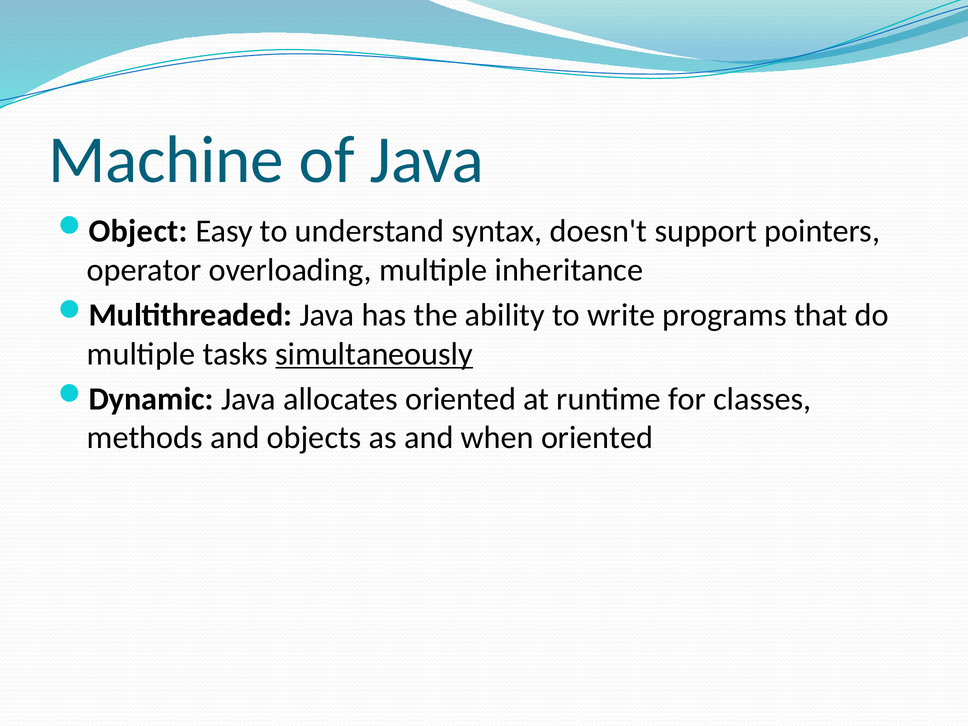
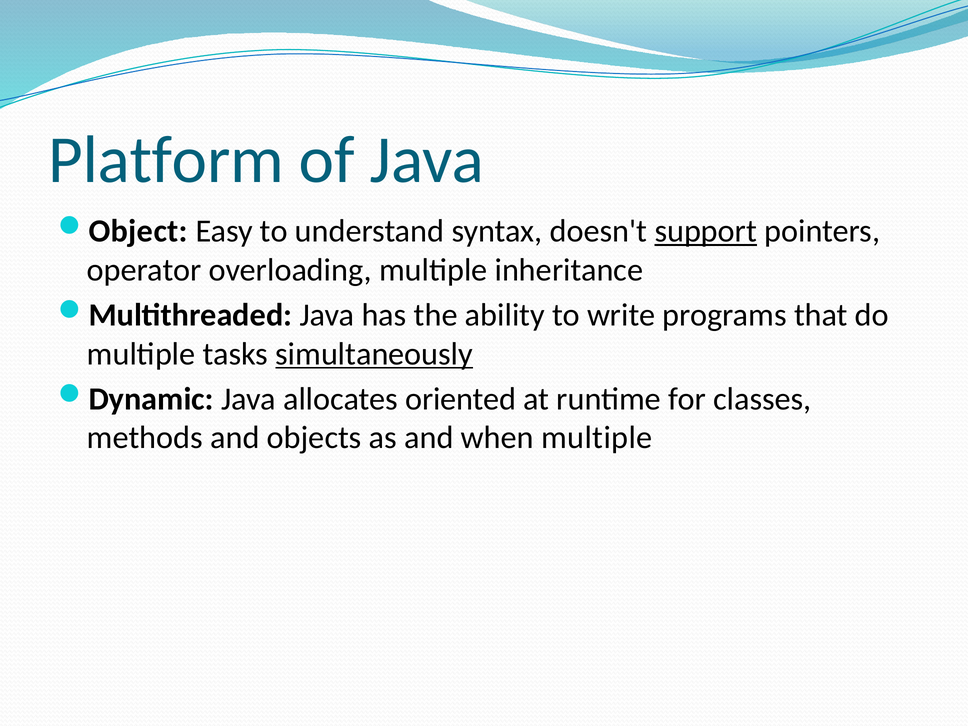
Machine: Machine -> Platform
support underline: none -> present
when oriented: oriented -> multiple
